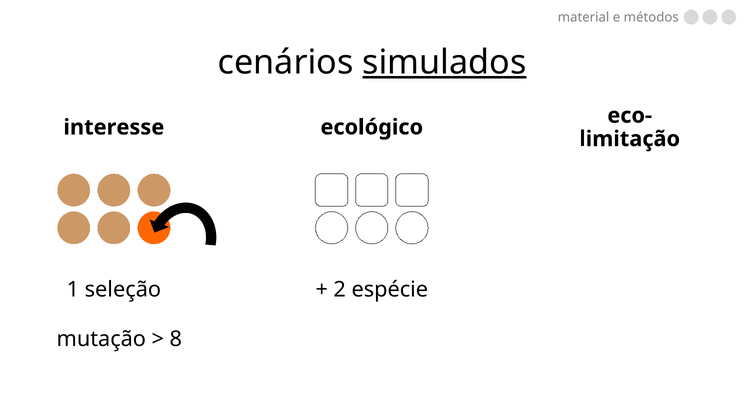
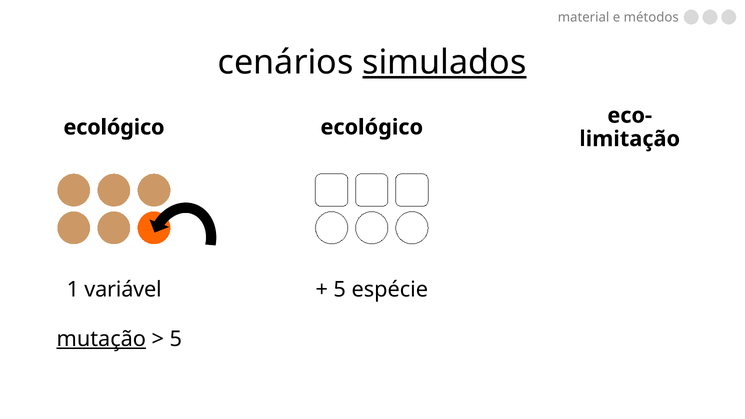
interesse at (114, 127): interesse -> ecológico
seleção: seleção -> variável
2 at (340, 290): 2 -> 5
mutação underline: none -> present
8 at (176, 339): 8 -> 5
